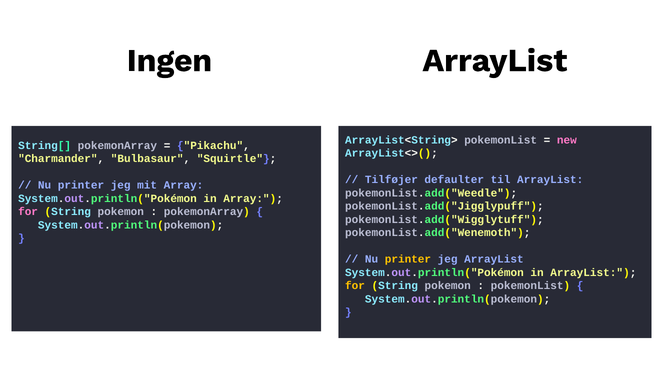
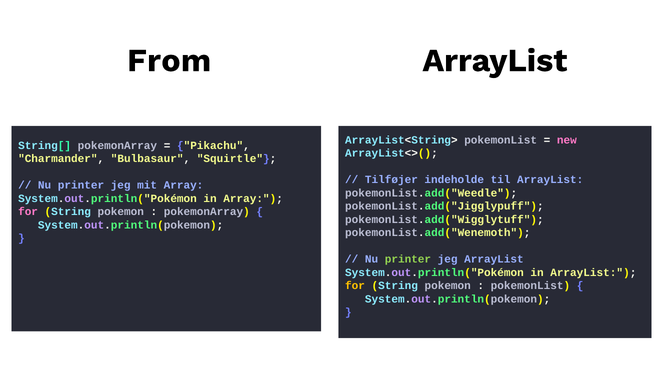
Ingen: Ingen -> From
defaulter: defaulter -> indeholde
printer at (408, 259) colour: yellow -> light green
